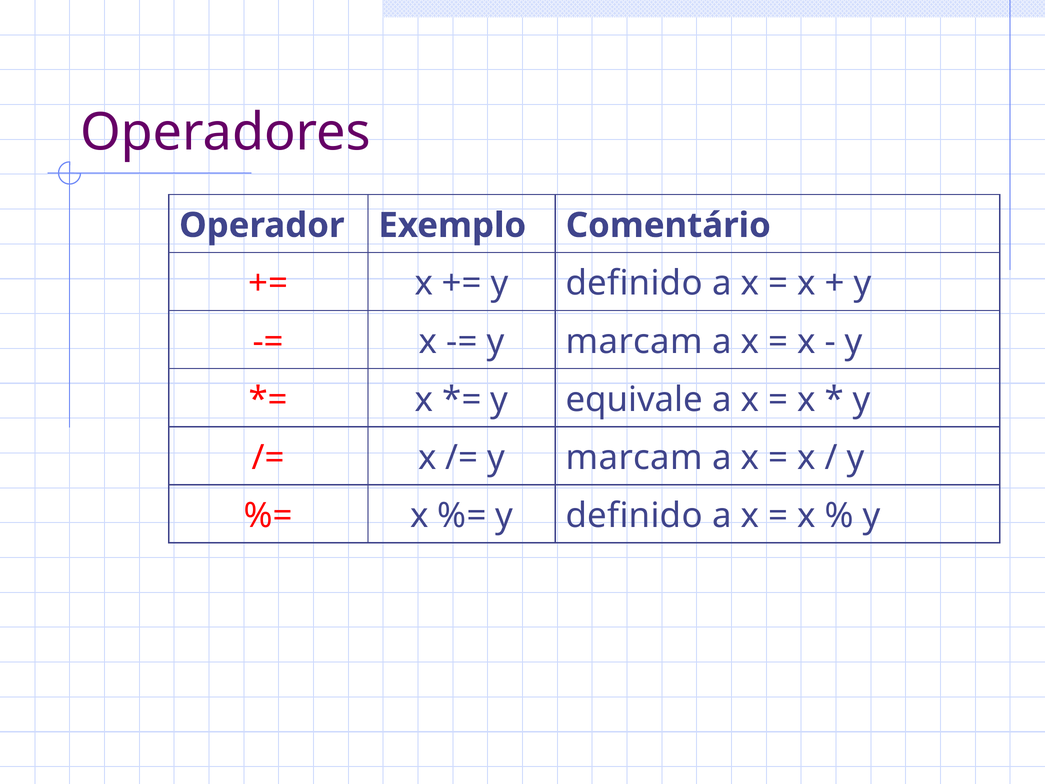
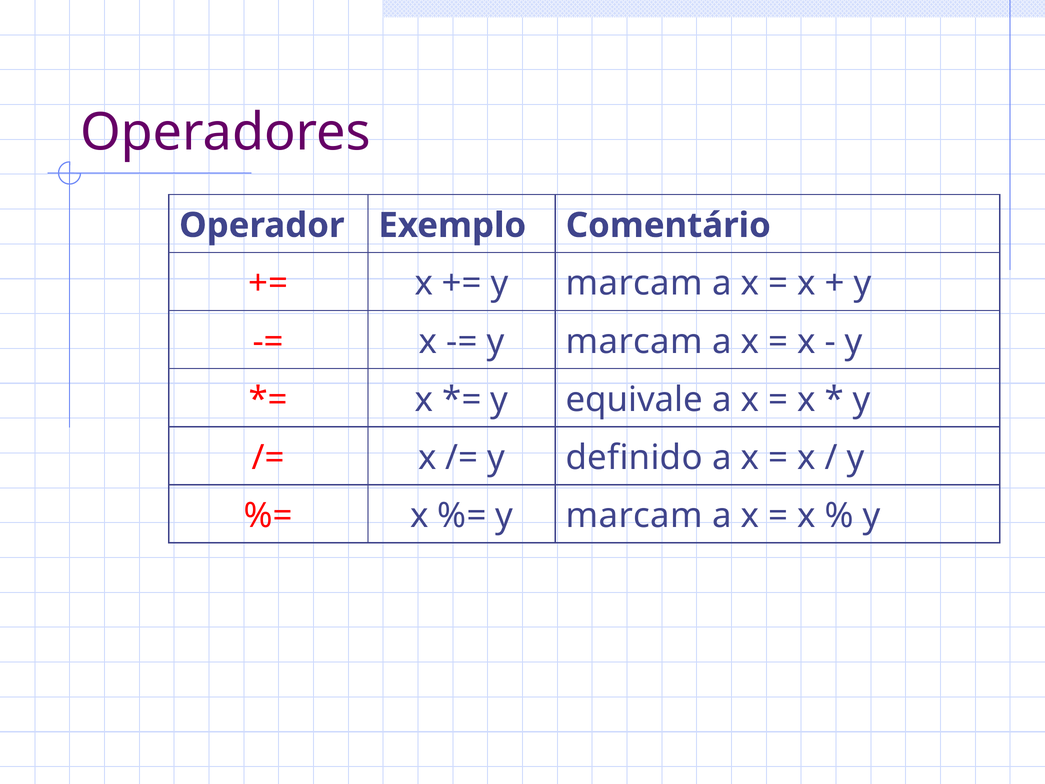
definido at (634, 283): definido -> marcam
marcam at (634, 458): marcam -> definido
definido at (634, 516): definido -> marcam
